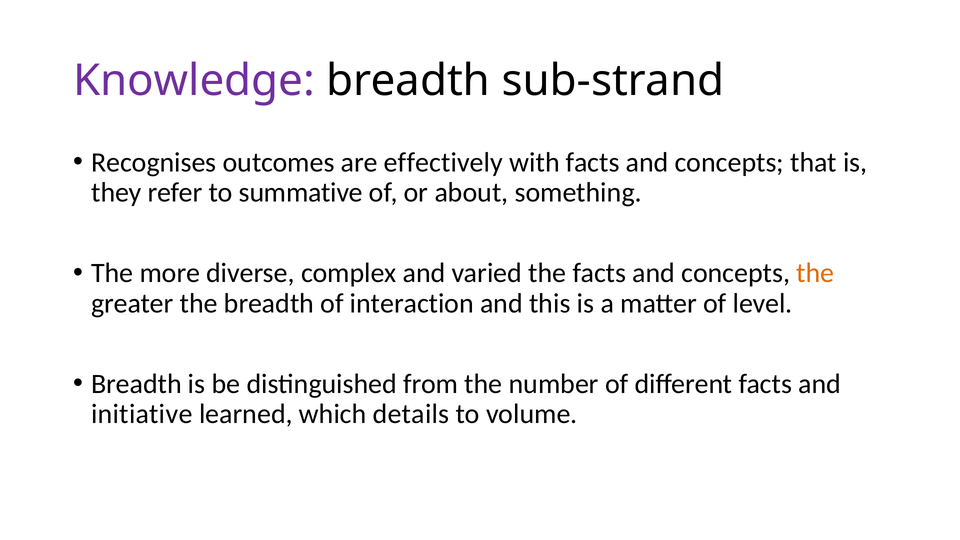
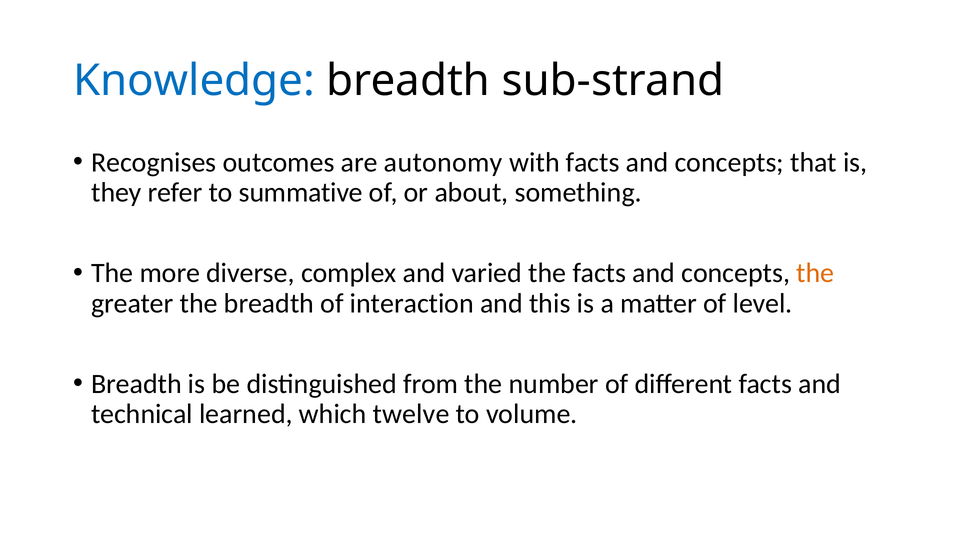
Knowledge colour: purple -> blue
effectively: effectively -> autonomy
initiative: initiative -> technical
details: details -> twelve
